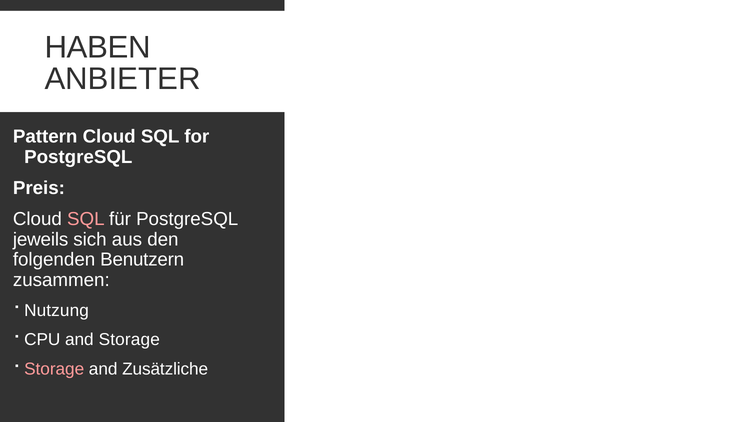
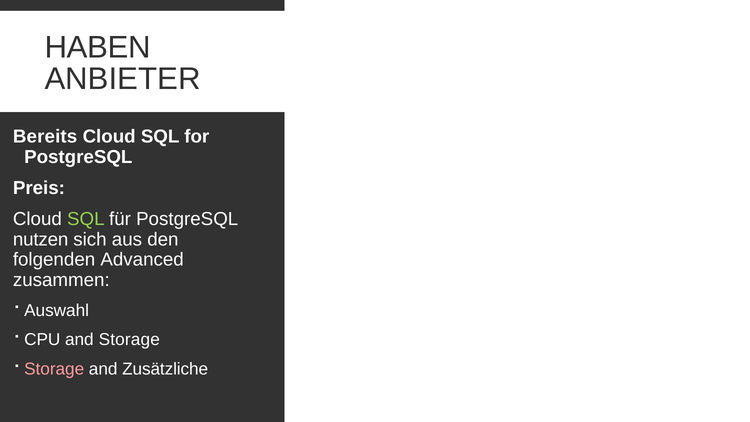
Pattern: Pattern -> Bereits
SQL at (86, 219) colour: pink -> light green
jeweils: jeweils -> nutzen
Benutzern: Benutzern -> Advanced
Nutzung: Nutzung -> Auswahl
